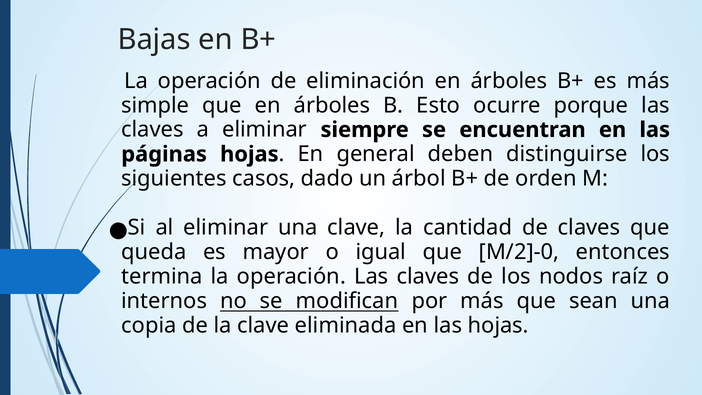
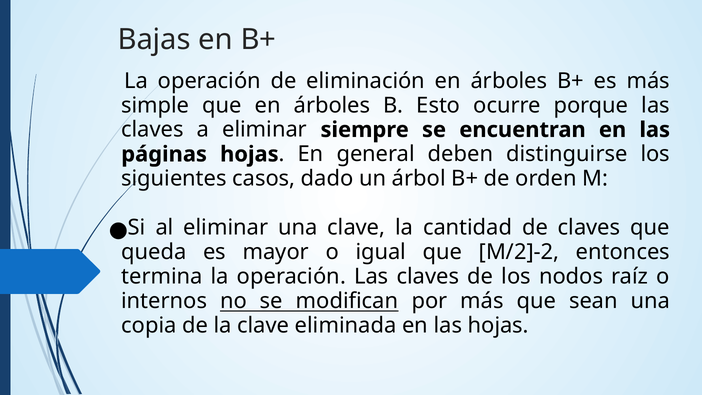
M/2]-0: M/2]-0 -> M/2]-2
